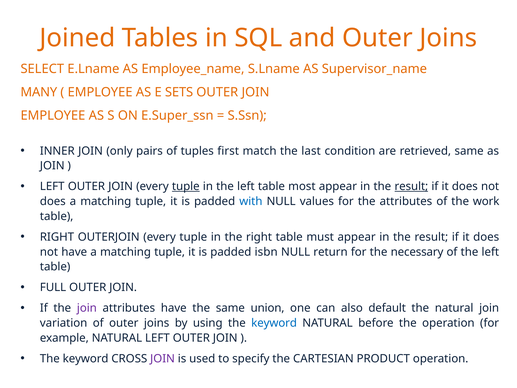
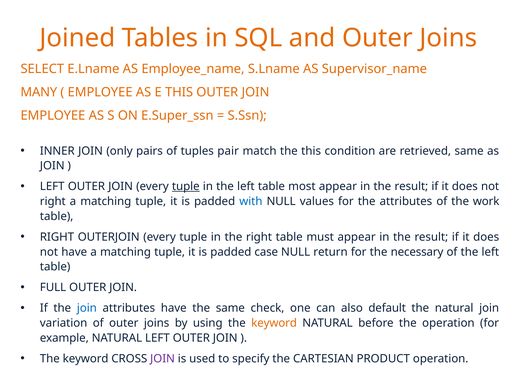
E SETS: SETS -> THIS
first: first -> pair
the last: last -> this
result at (411, 186) underline: present -> none
does at (53, 201): does -> right
isbn: isbn -> case
join at (87, 308) colour: purple -> blue
union: union -> check
keyword at (274, 323) colour: blue -> orange
